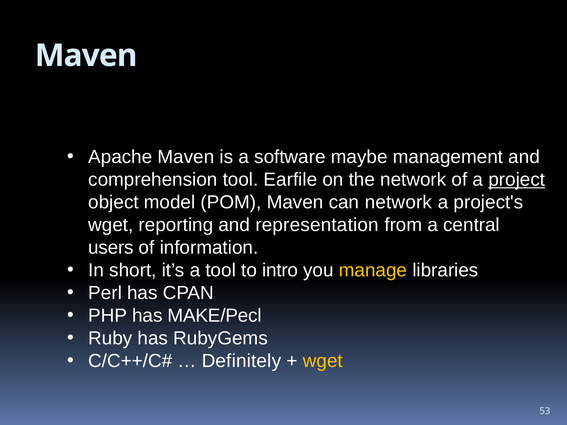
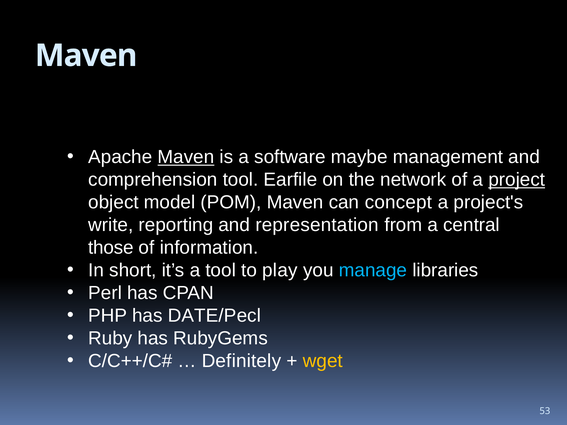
Maven at (186, 157) underline: none -> present
can network: network -> concept
wget at (111, 225): wget -> write
users: users -> those
intro: intro -> play
manage colour: yellow -> light blue
MAKE/Pecl: MAKE/Pecl -> DATE/Pecl
